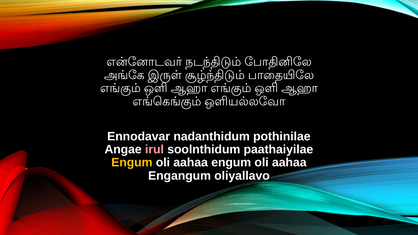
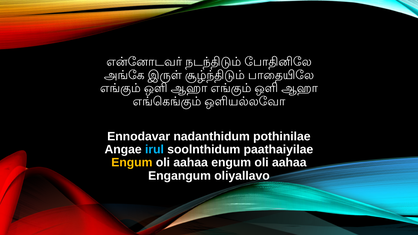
irul colour: pink -> light blue
